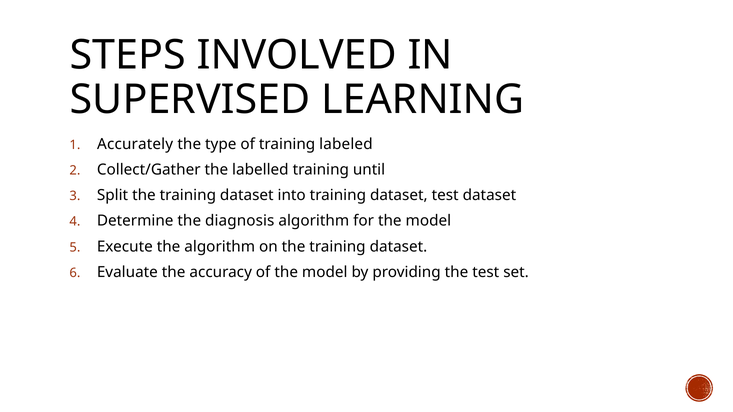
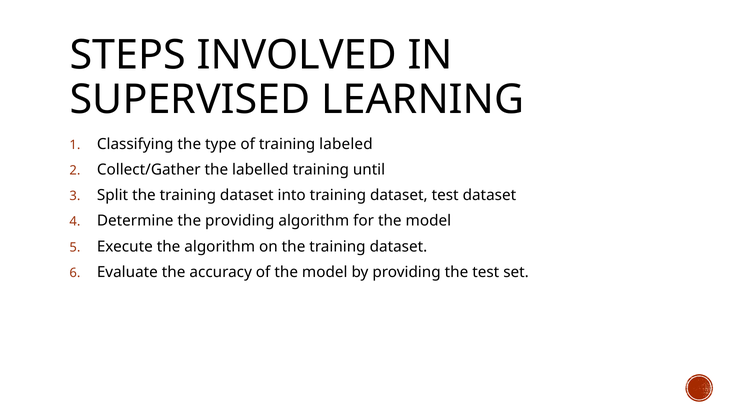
Accurately: Accurately -> Classifying
the diagnosis: diagnosis -> providing
